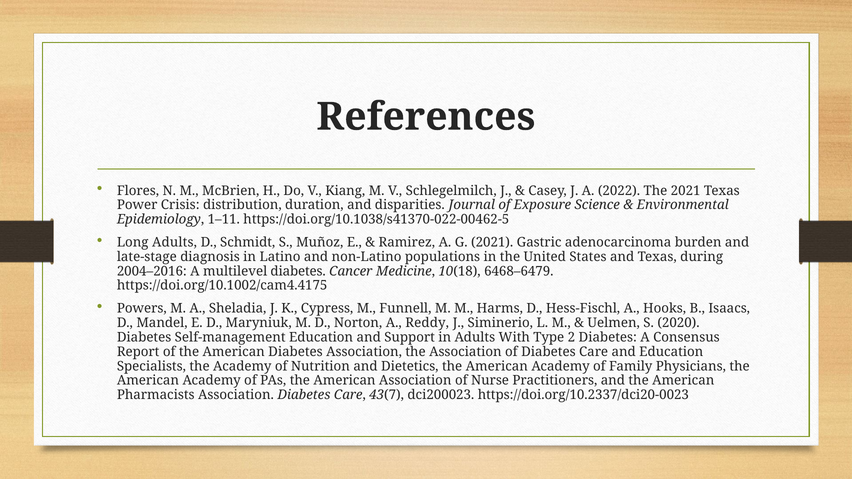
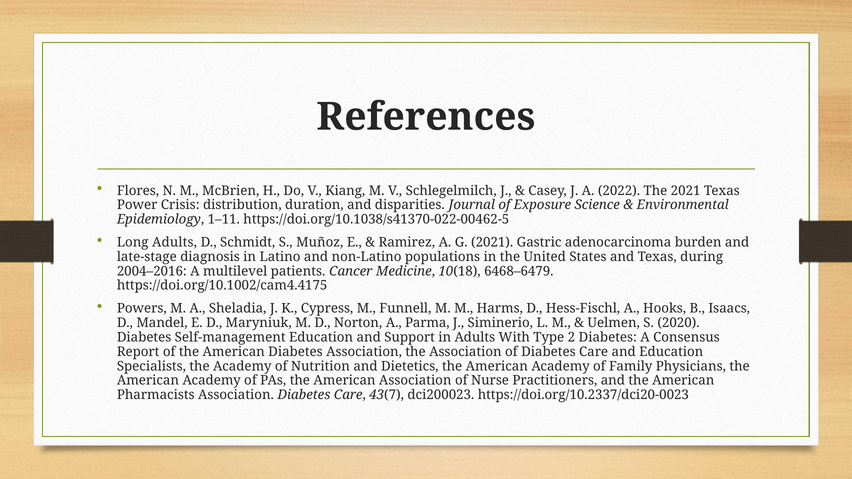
multilevel diabetes: diabetes -> patients
Reddy: Reddy -> Parma
